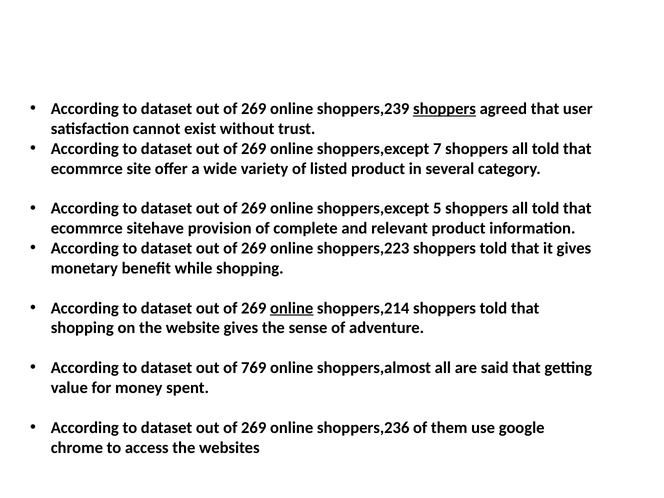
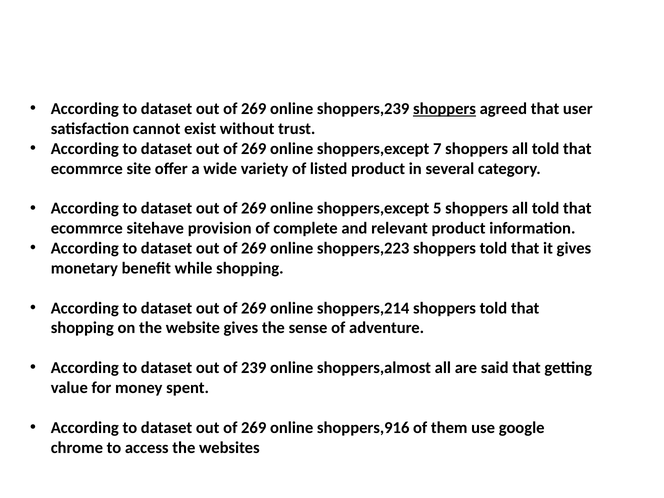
online at (292, 308) underline: present -> none
769: 769 -> 239
shoppers,236: shoppers,236 -> shoppers,916
